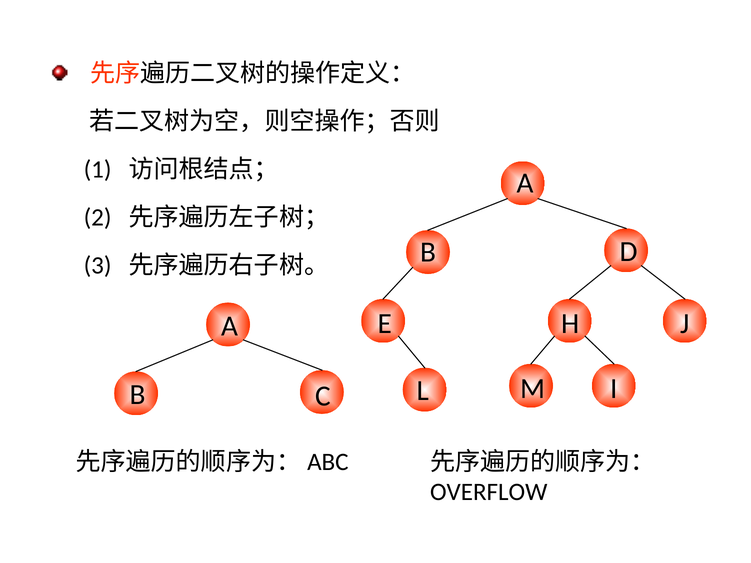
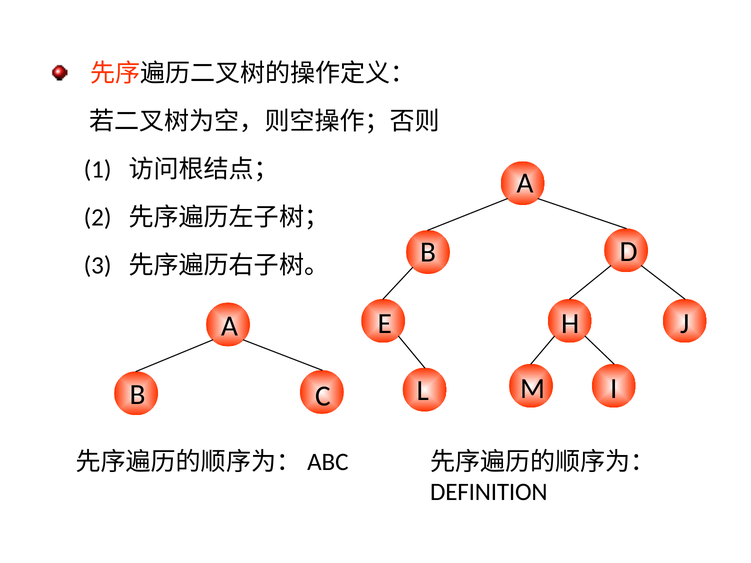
OVERFLOW: OVERFLOW -> DEFINITION
